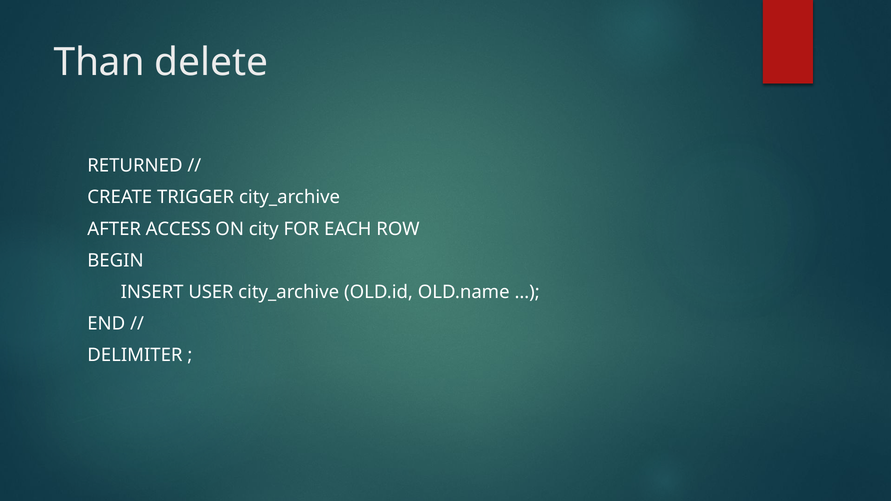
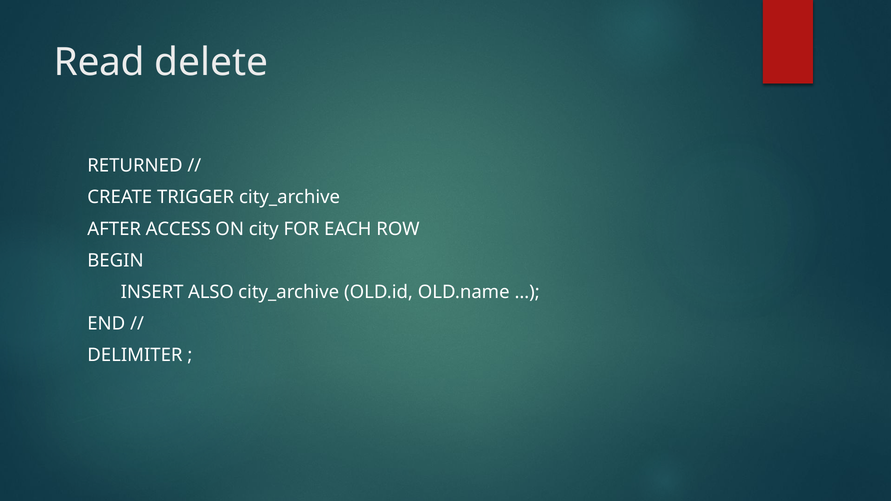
Than: Than -> Read
USER: USER -> ALSO
